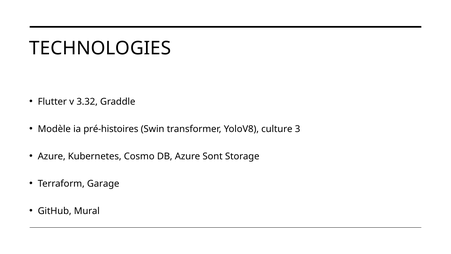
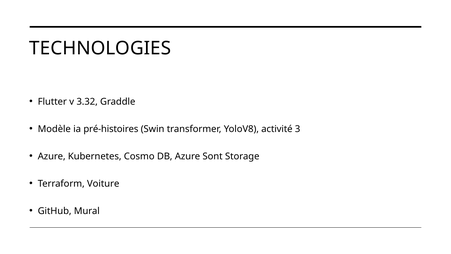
culture: culture -> activité
Garage: Garage -> Voiture
